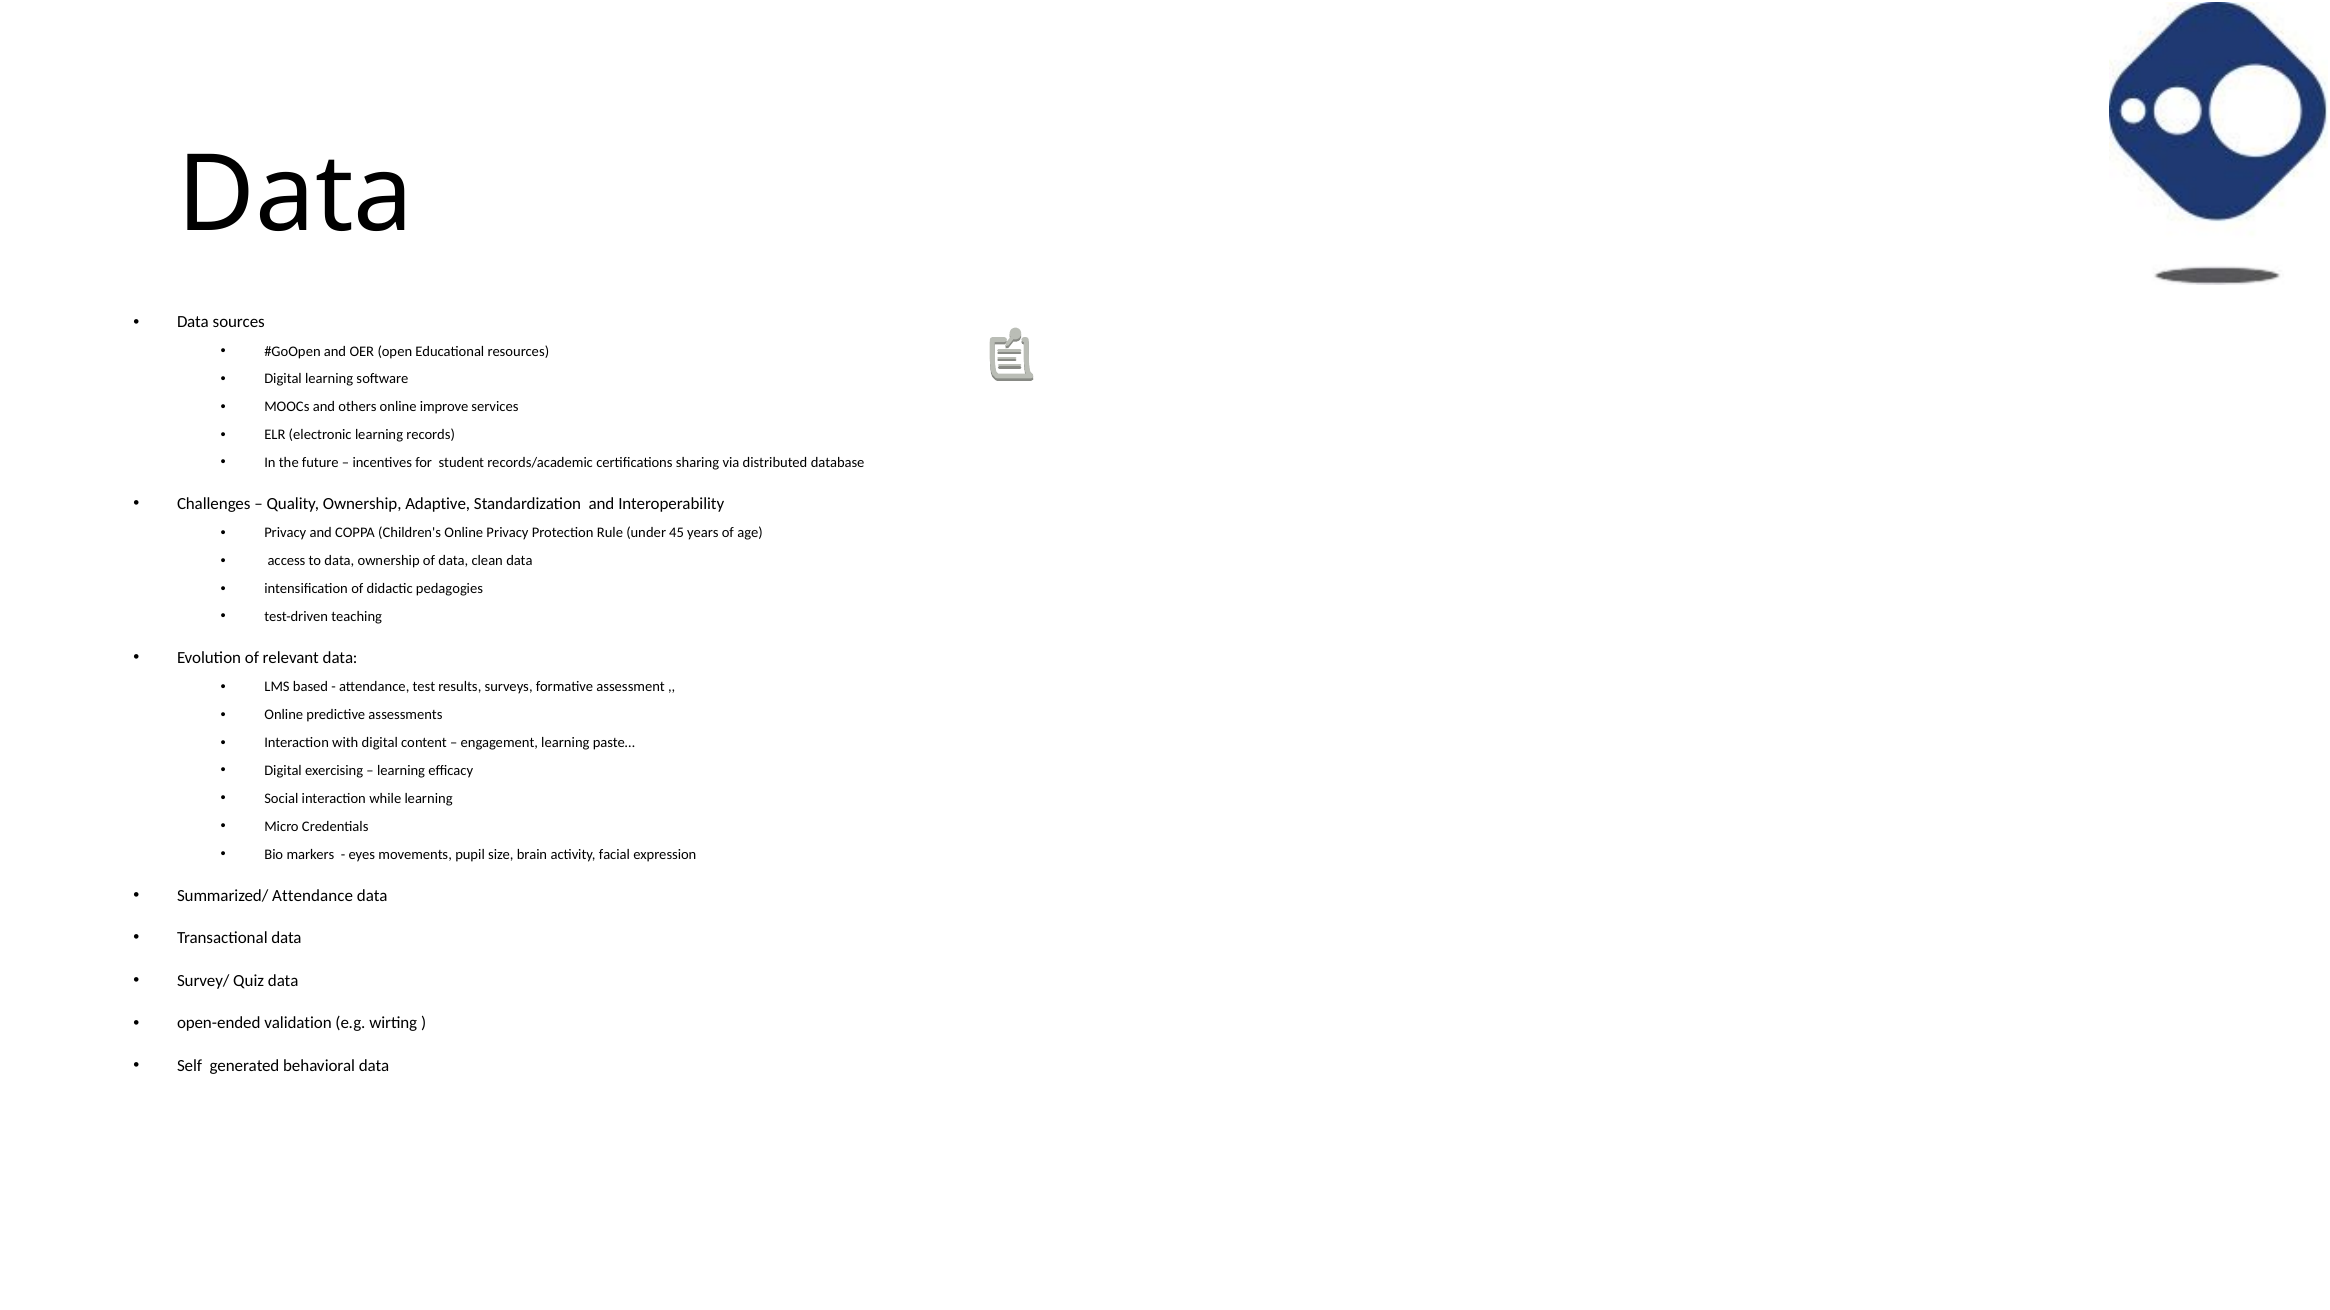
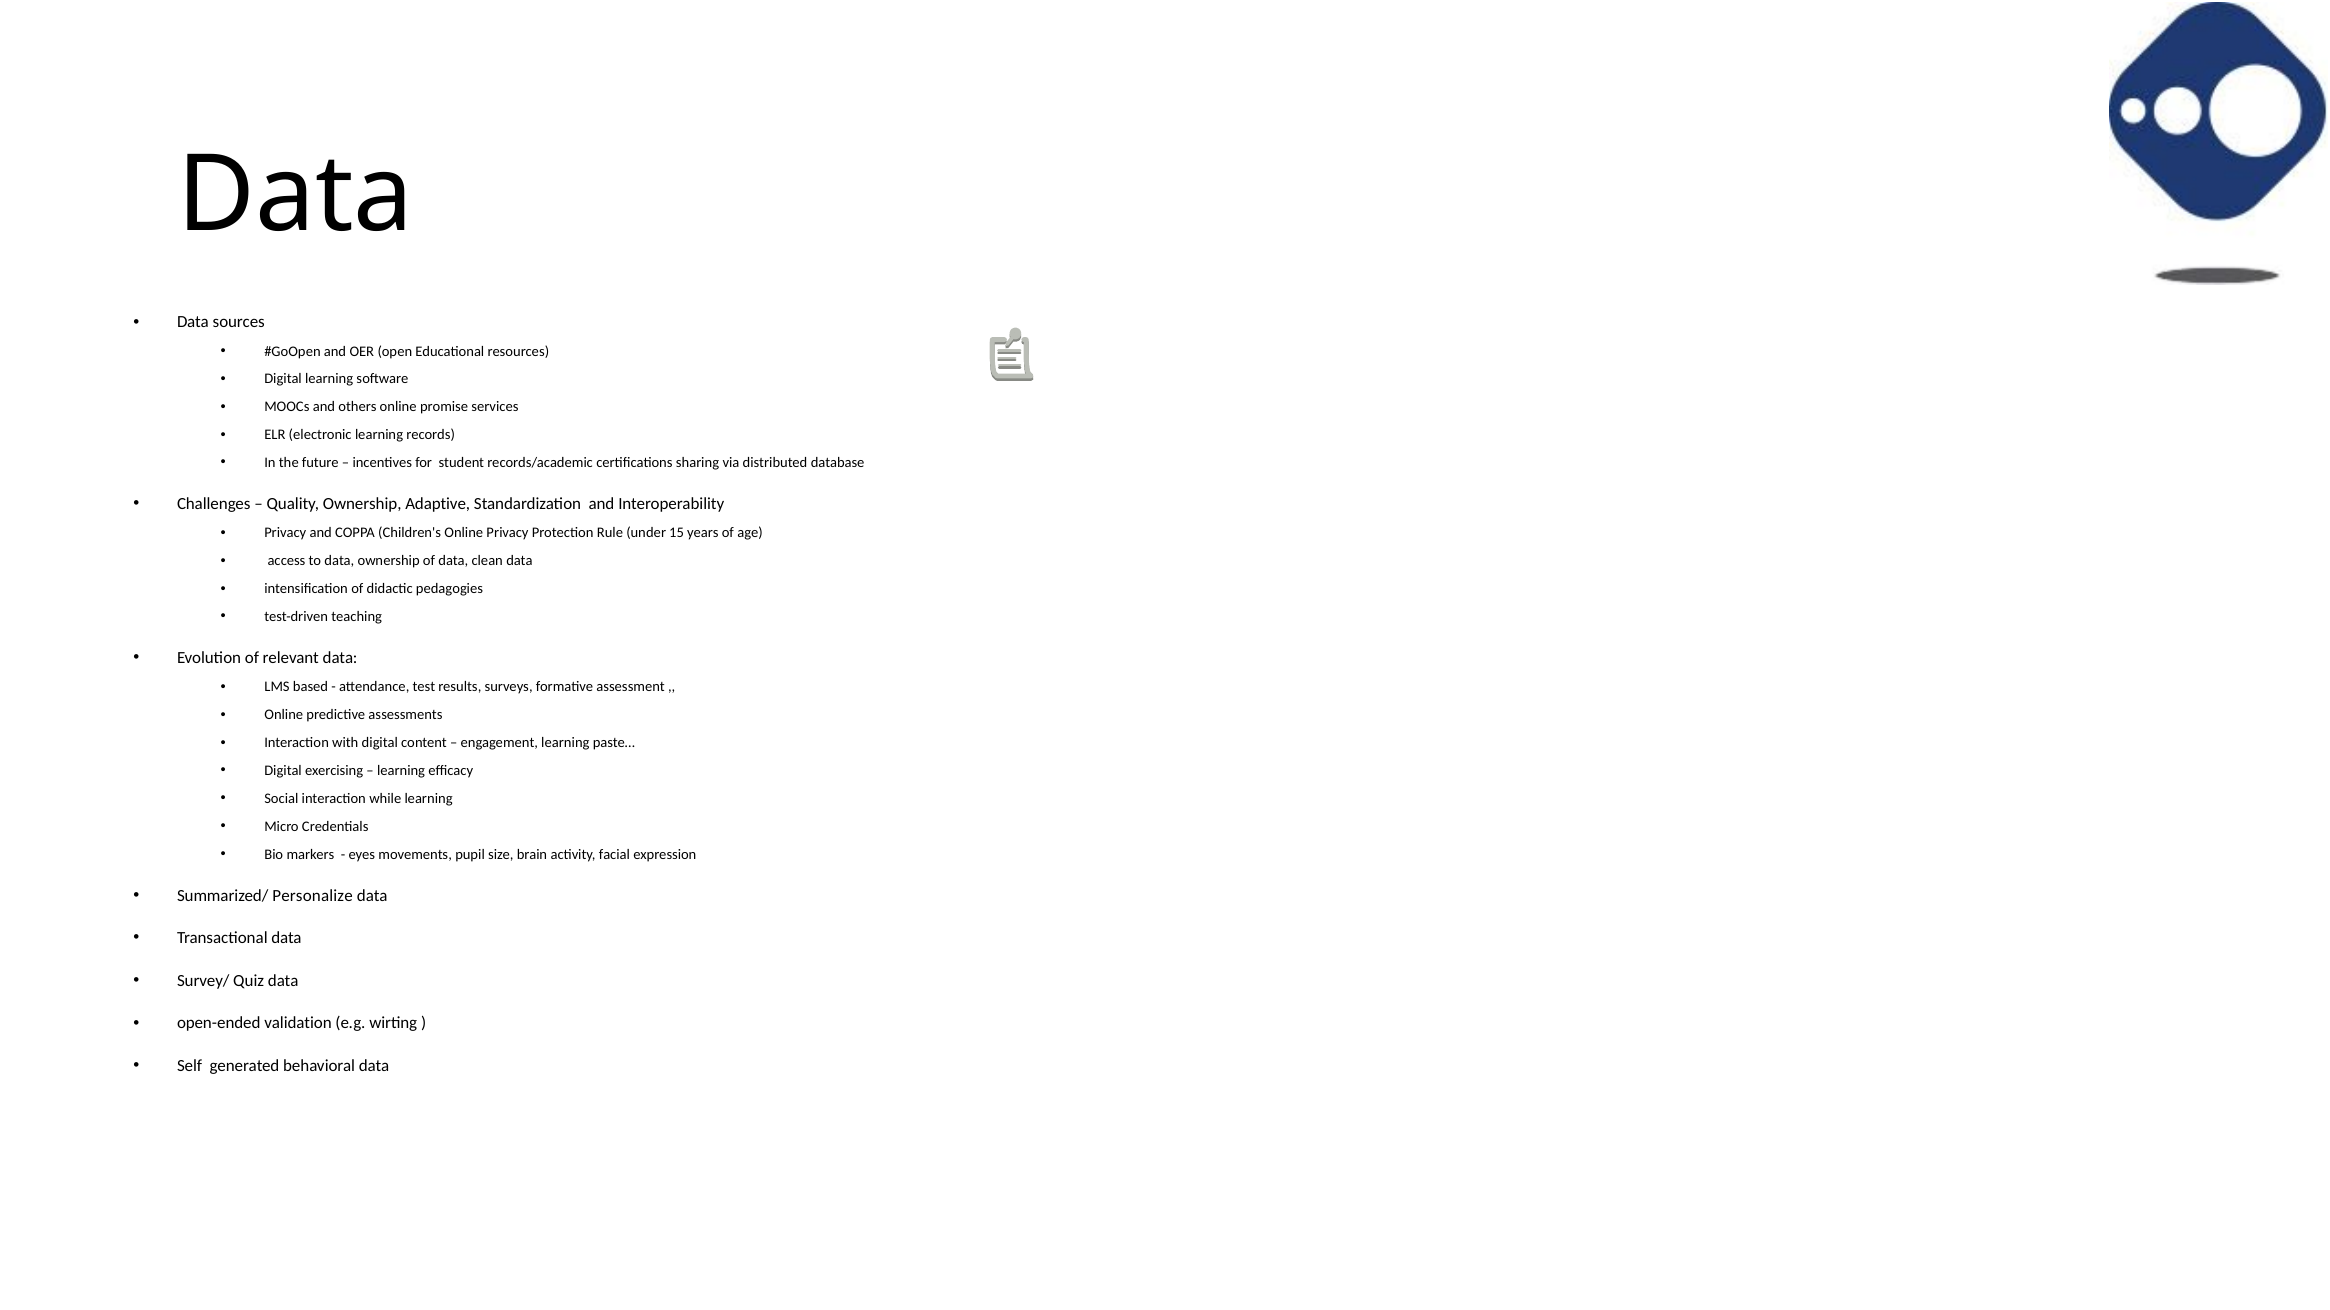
improve: improve -> promise
45: 45 -> 15
Summarized/ Attendance: Attendance -> Personalize
